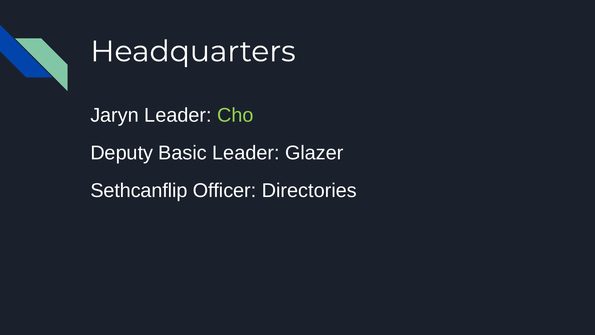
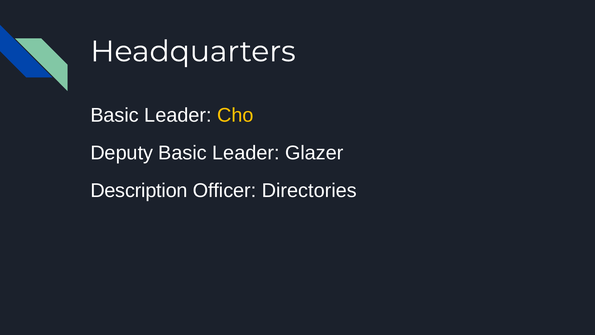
Jaryn at (115, 115): Jaryn -> Basic
Cho colour: light green -> yellow
Sethcanflip: Sethcanflip -> Description
